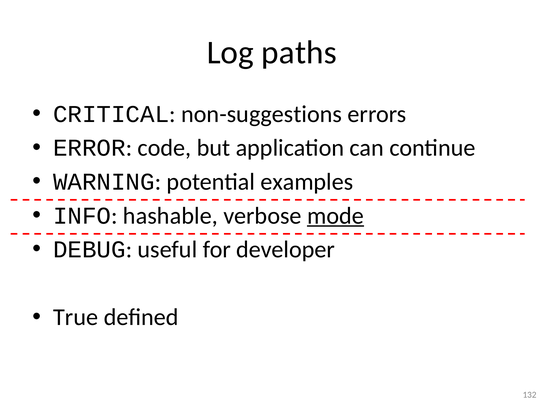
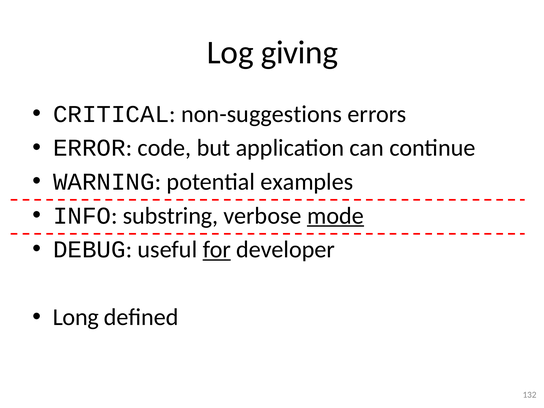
paths: paths -> giving
hashable: hashable -> substring
for underline: none -> present
True: True -> Long
